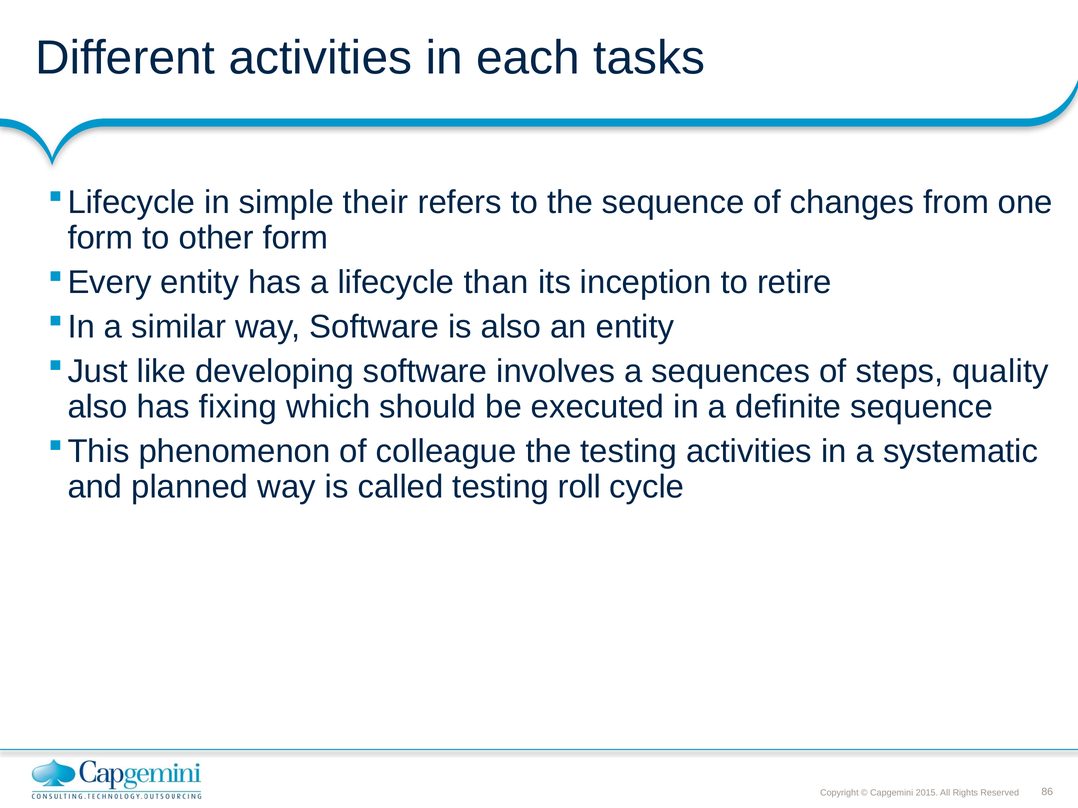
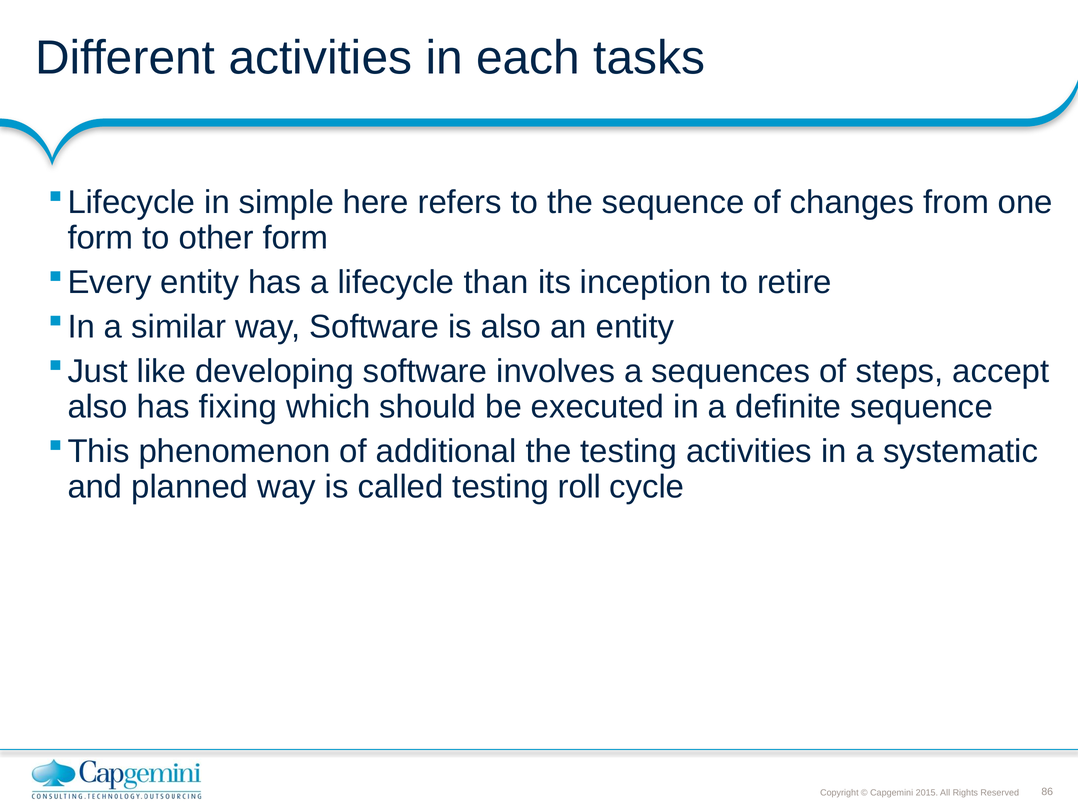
their: their -> here
quality: quality -> accept
colleague: colleague -> additional
